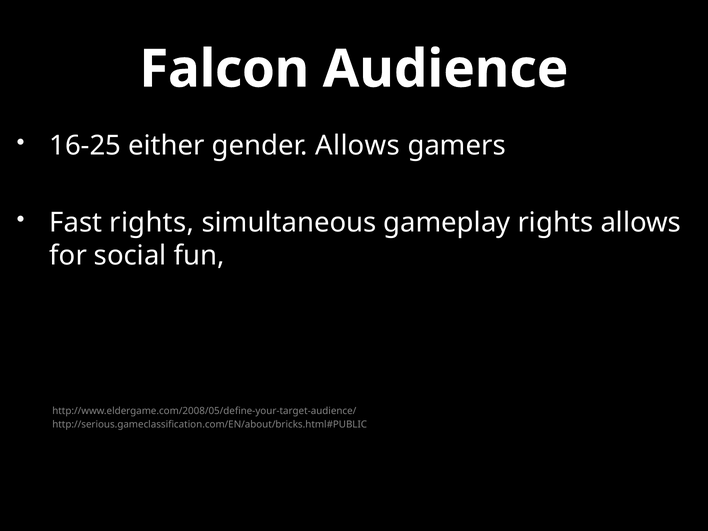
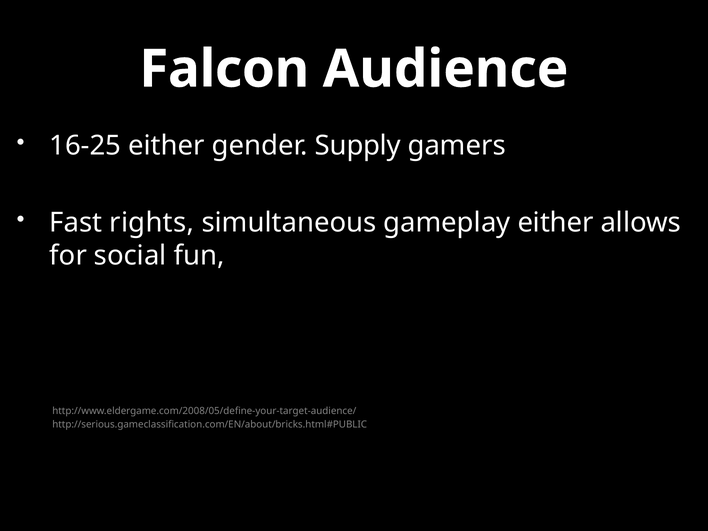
gender Allows: Allows -> Supply
gameplay rights: rights -> either
